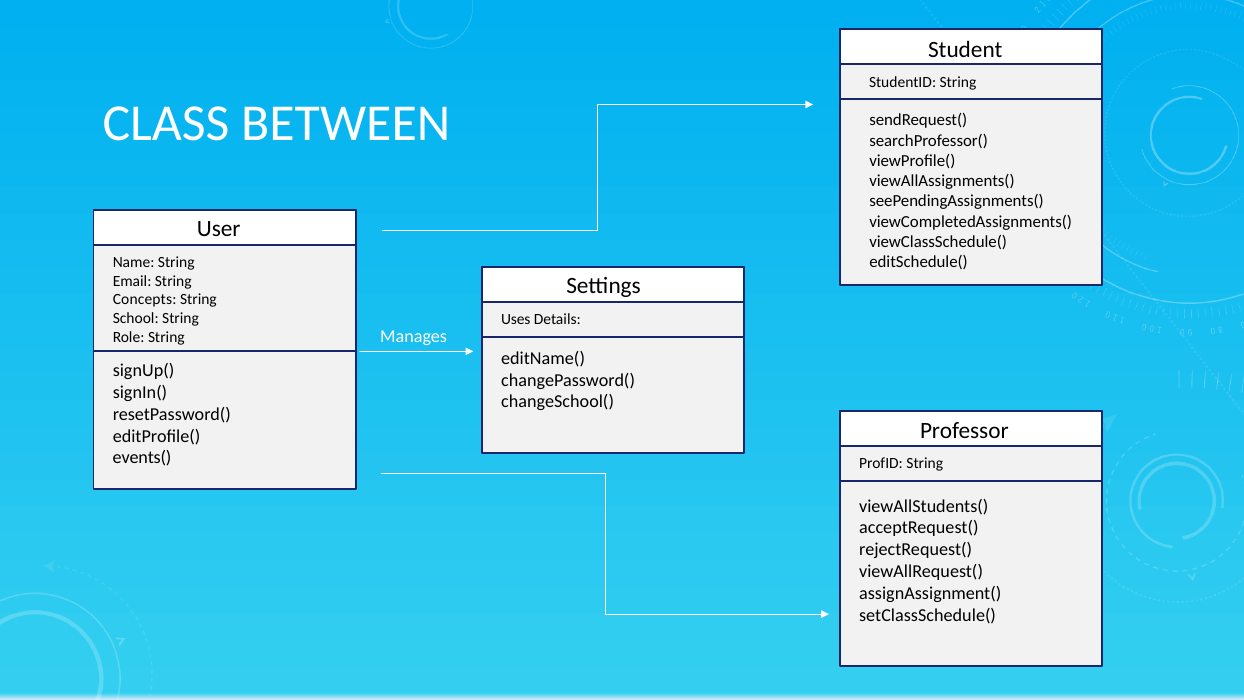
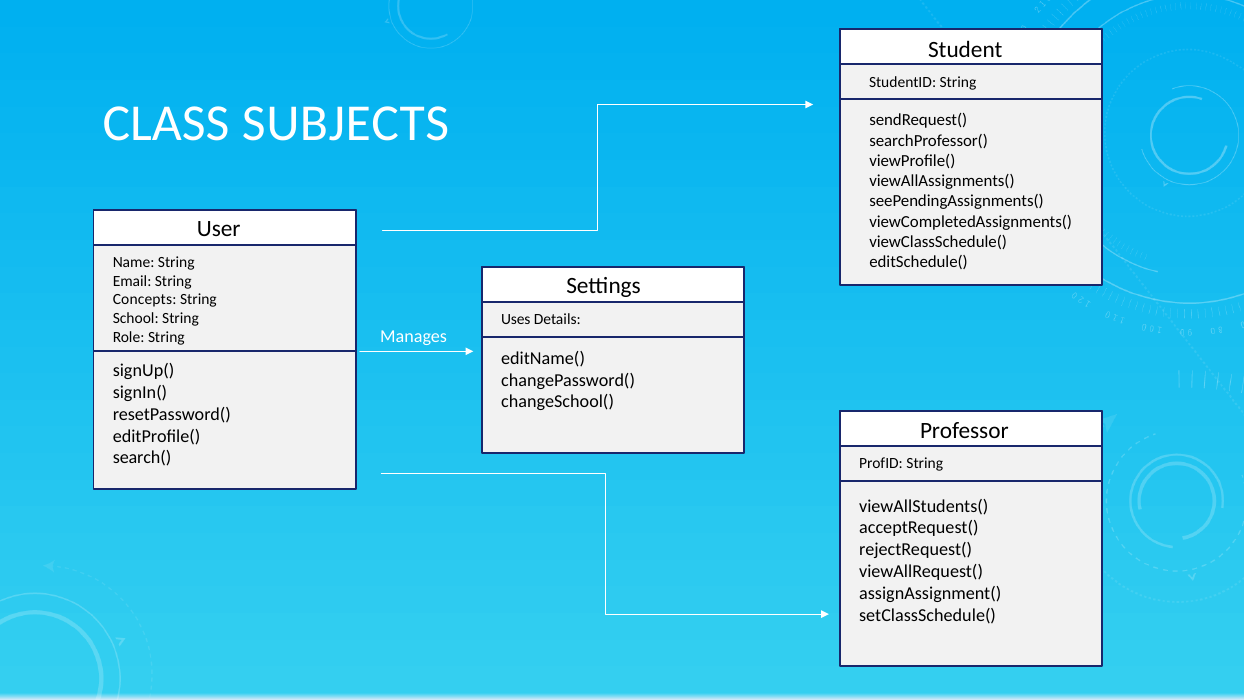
BETWEEN: BETWEEN -> SUBJECTS
events(: events( -> search(
